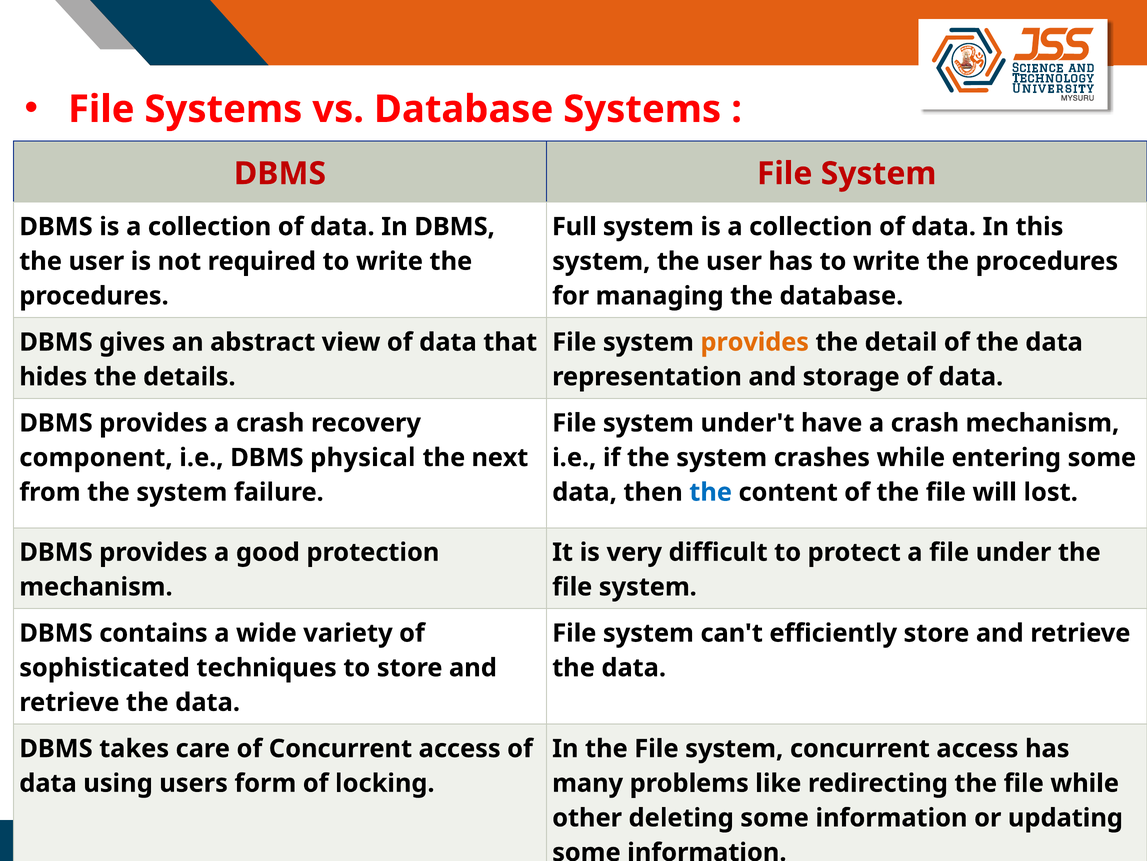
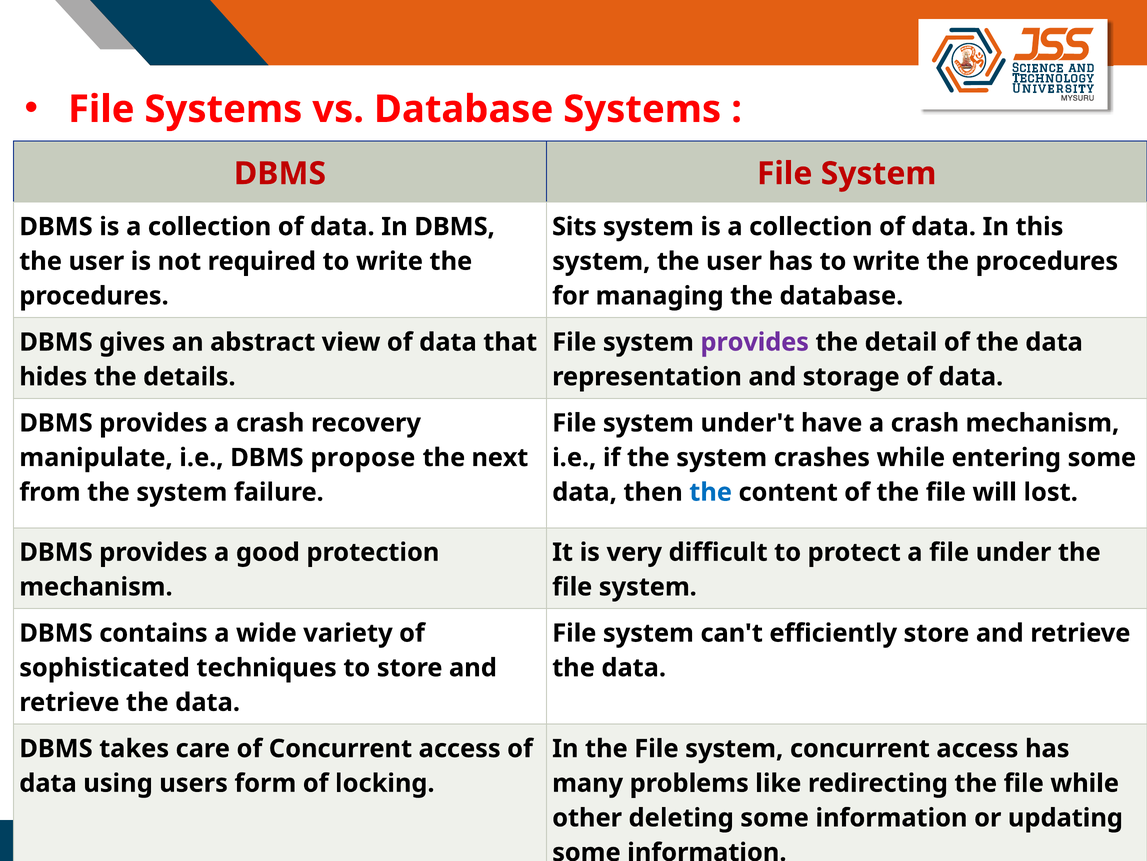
Full: Full -> Sits
provides at (755, 342) colour: orange -> purple
component: component -> manipulate
physical: physical -> propose
